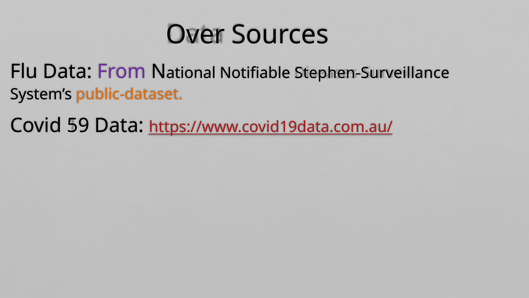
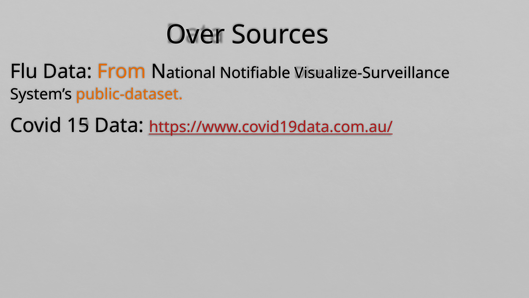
From colour: purple -> orange
Stephen-Surveillance: Stephen-Surveillance -> Visualize-Surveillance
59: 59 -> 15
